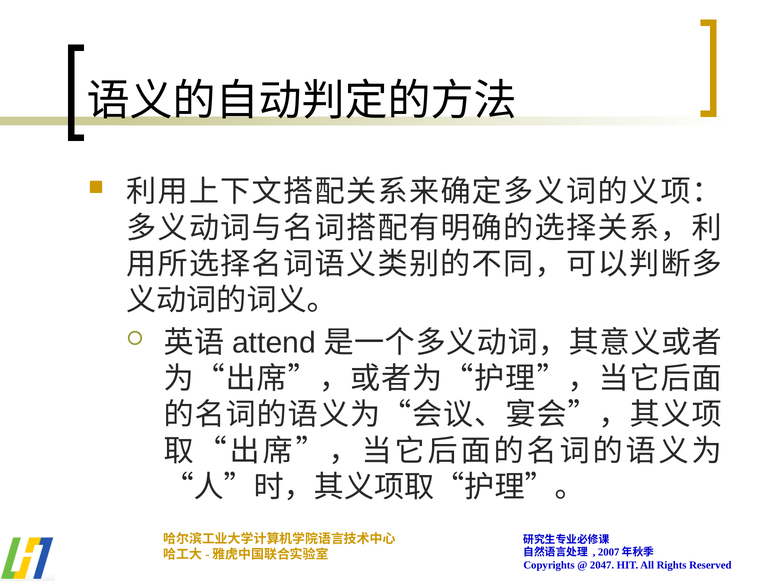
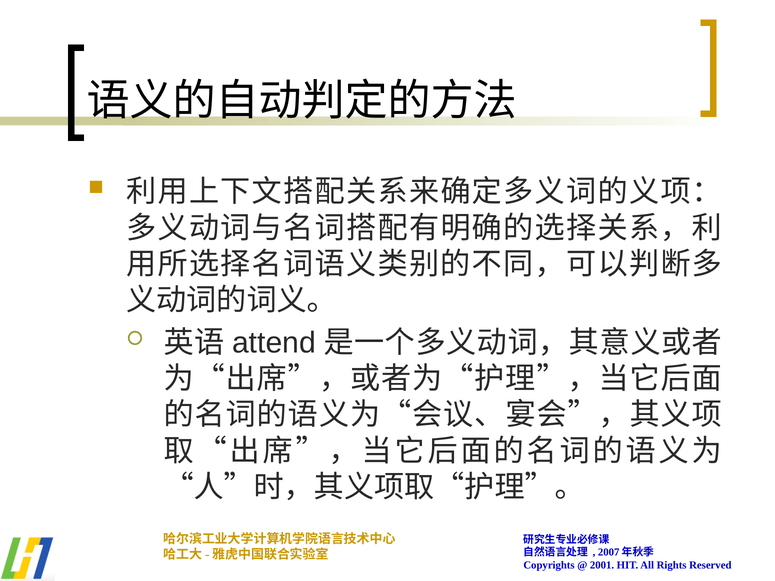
2047: 2047 -> 2001
